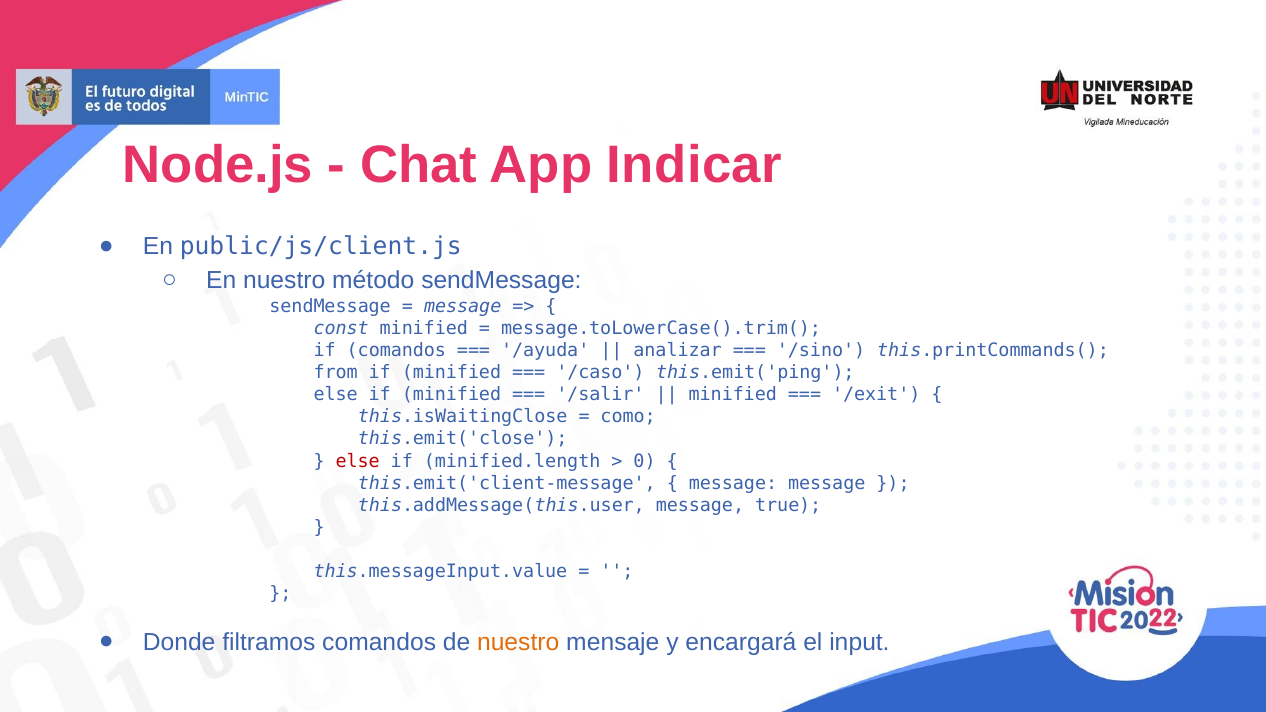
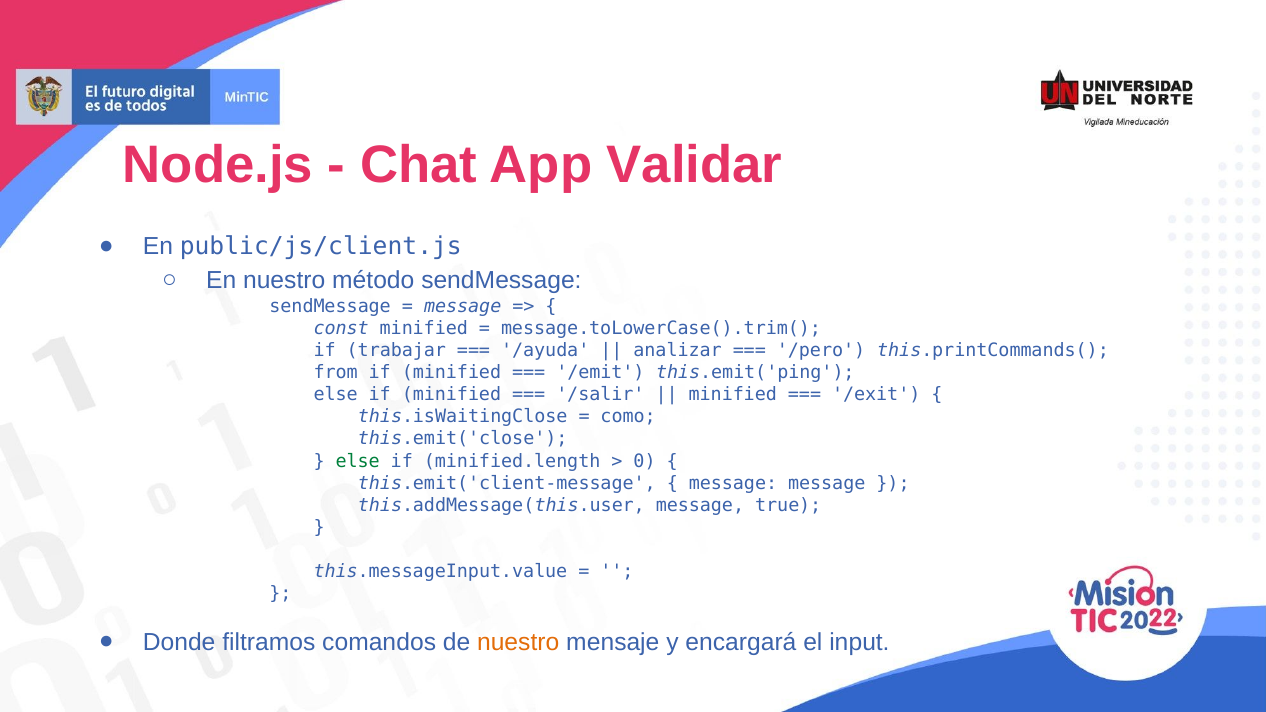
Indicar: Indicar -> Validar
if comandos: comandos -> trabajar
/sino: /sino -> /pero
/caso: /caso -> /emit
else at (358, 461) colour: red -> green
